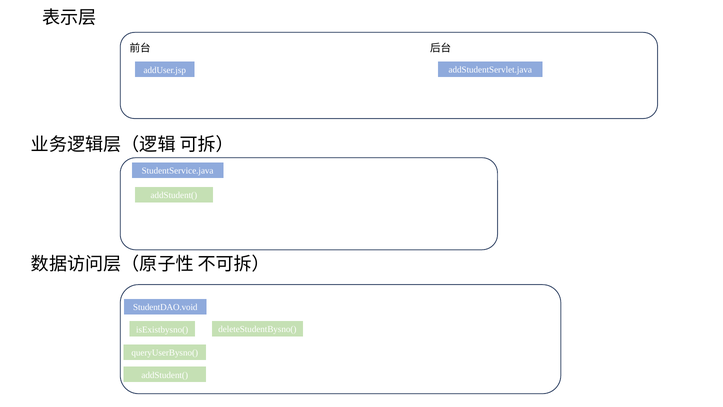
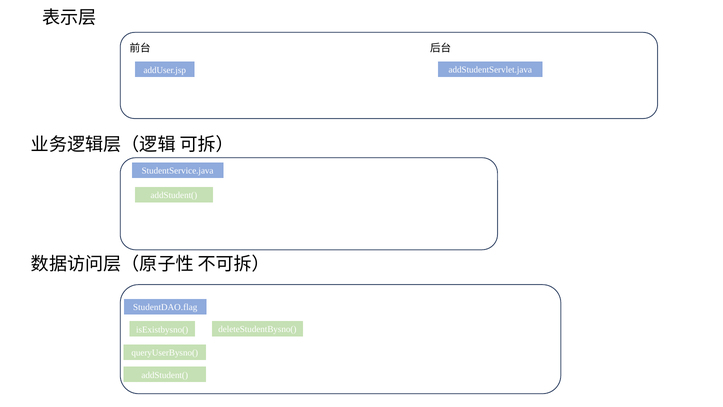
StudentDAO.void: StudentDAO.void -> StudentDAO.flag
